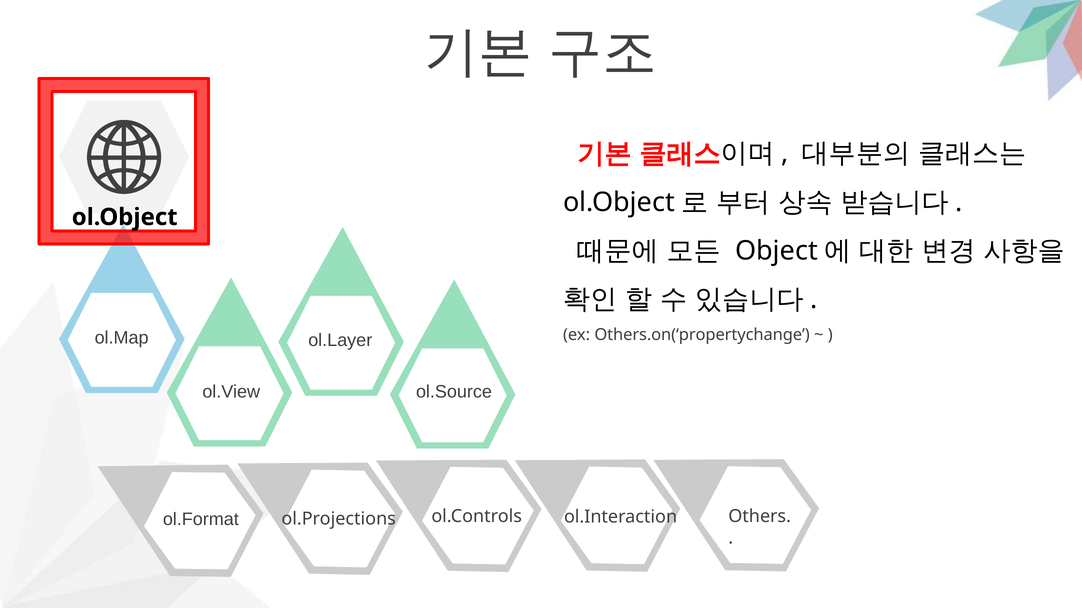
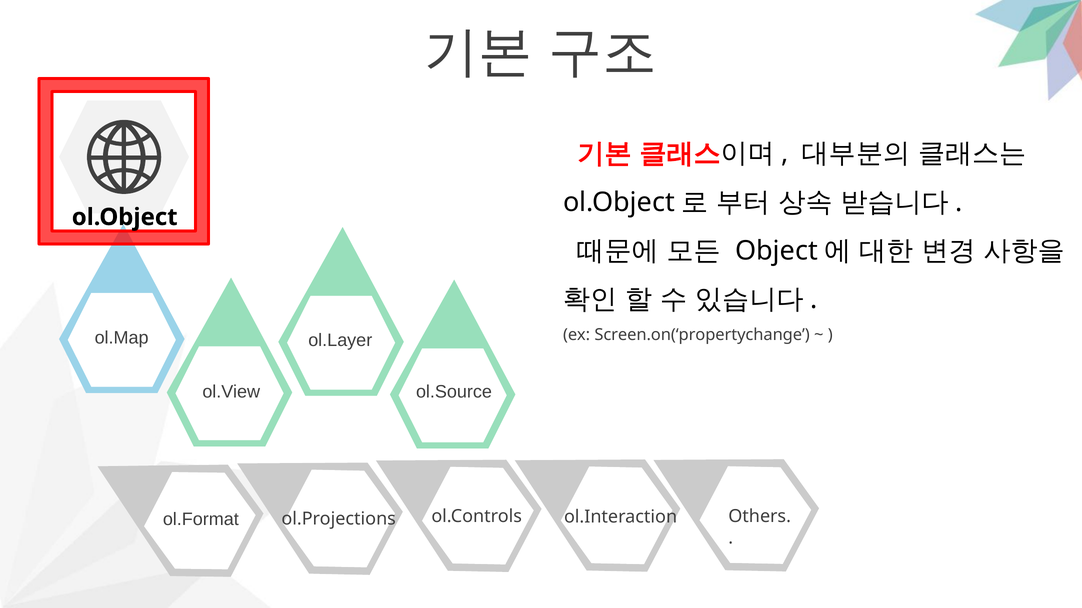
Others.on(‘propertychange: Others.on(‘propertychange -> Screen.on(‘propertychange
